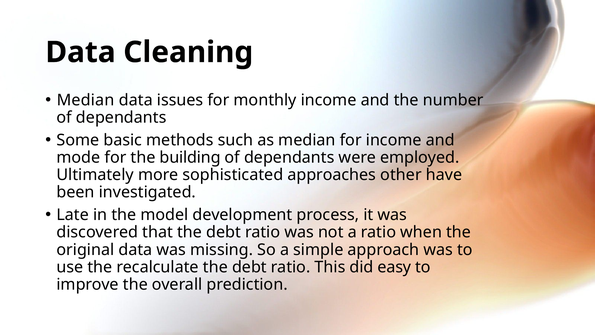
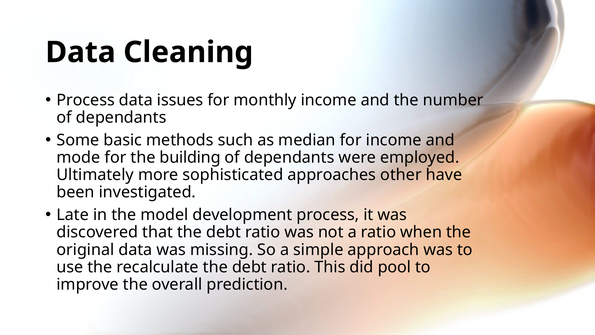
Median at (86, 100): Median -> Process
easy: easy -> pool
